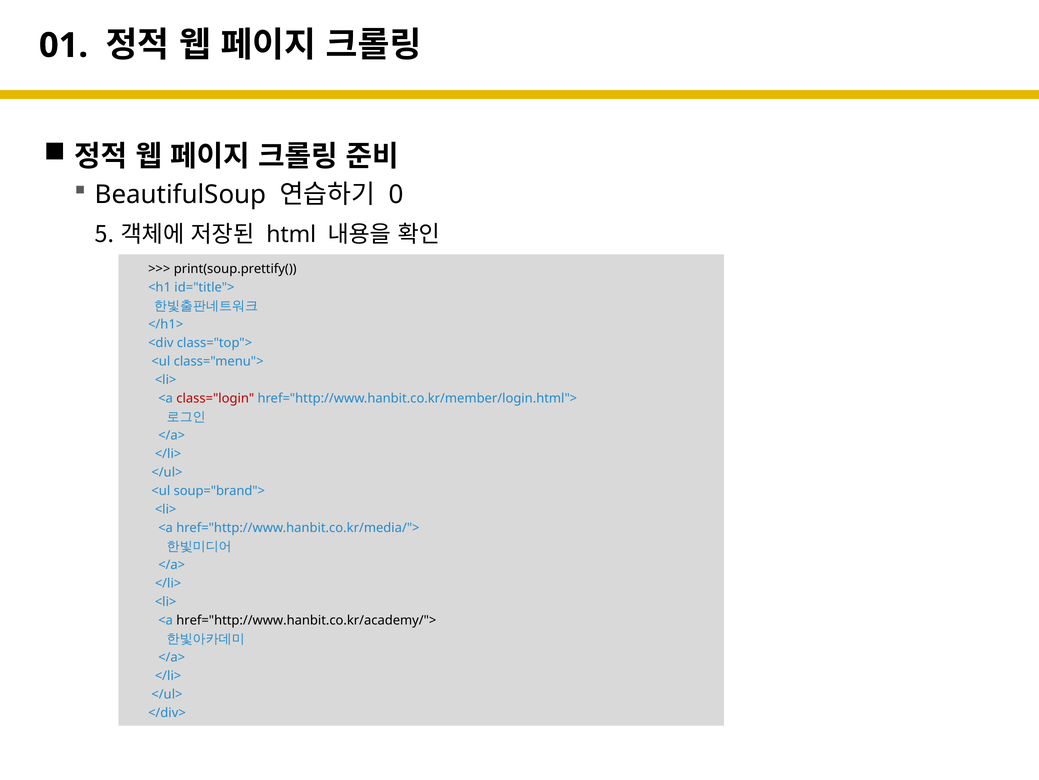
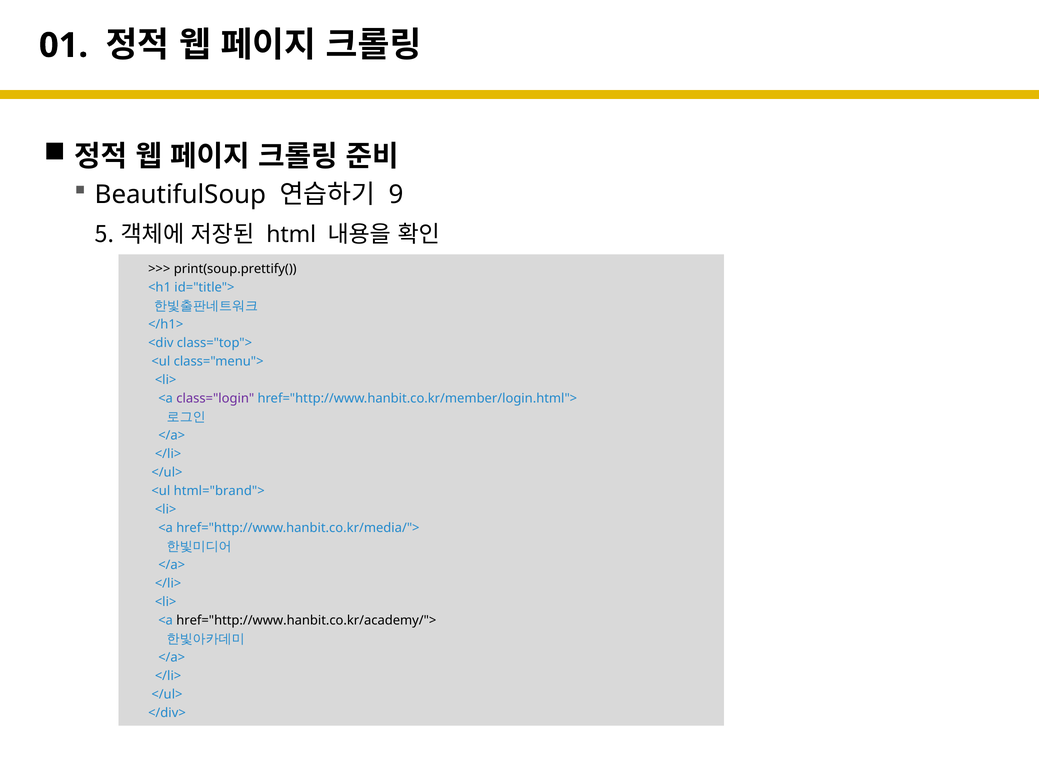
0: 0 -> 9
class="login colour: red -> purple
soup="brand">: soup="brand"> -> html="brand">
